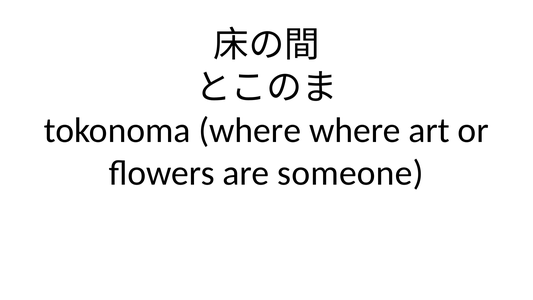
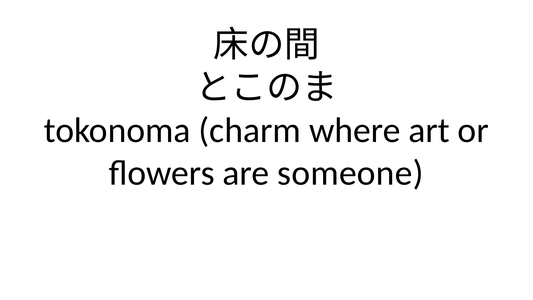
tokonoma where: where -> charm
